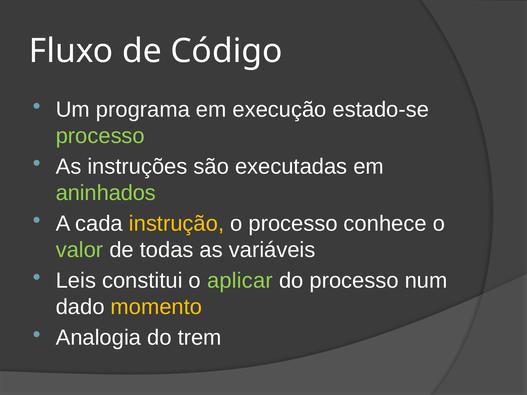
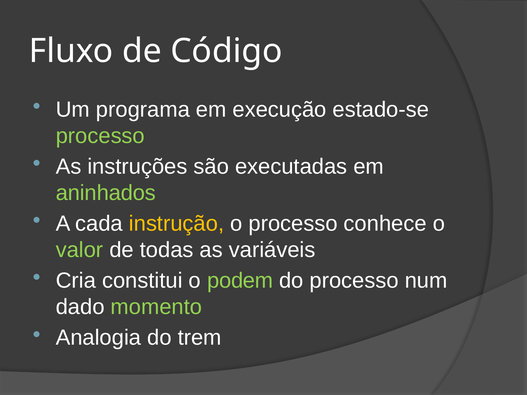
Leis: Leis -> Cria
aplicar: aplicar -> podem
momento colour: yellow -> light green
